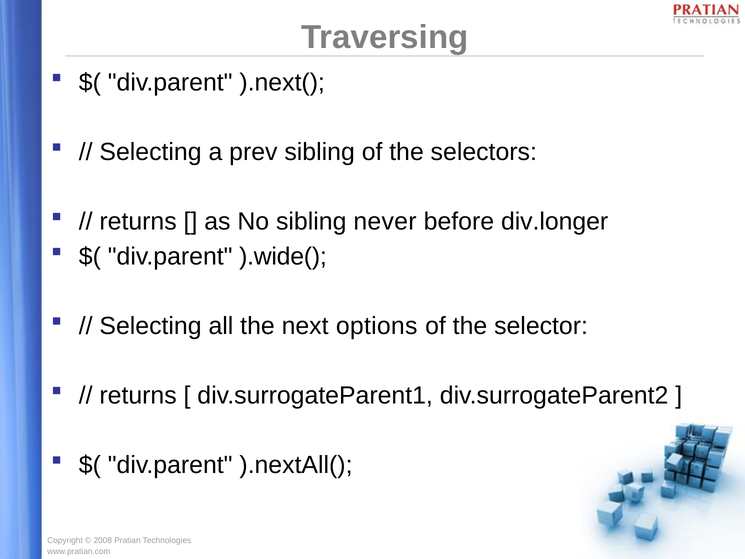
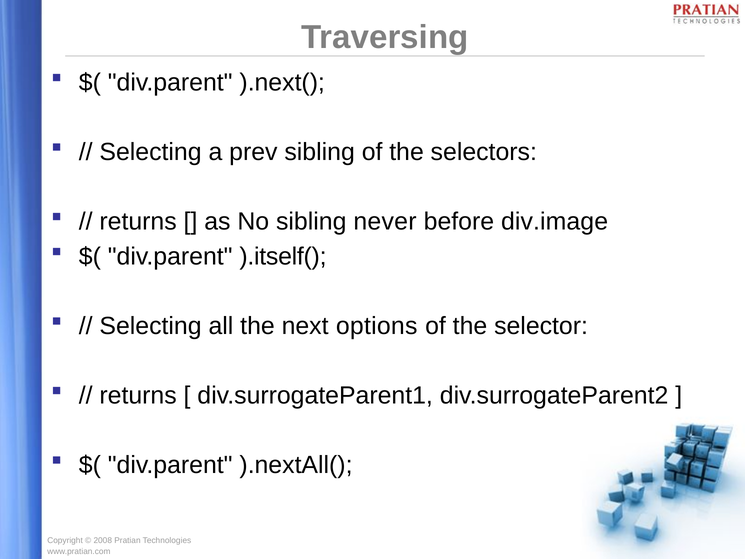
div.longer: div.longer -> div.image
).wide(: ).wide( -> ).itself(
